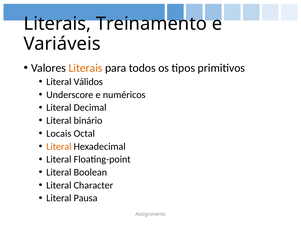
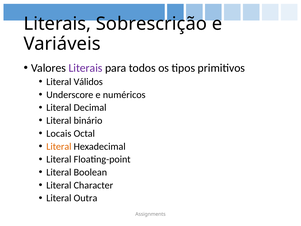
Treinamento: Treinamento -> Sobrescrição
Literais at (86, 68) colour: orange -> purple
Pausa: Pausa -> Outra
